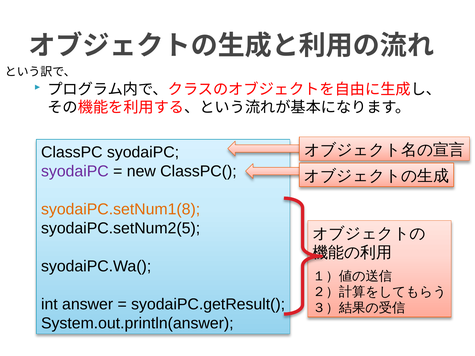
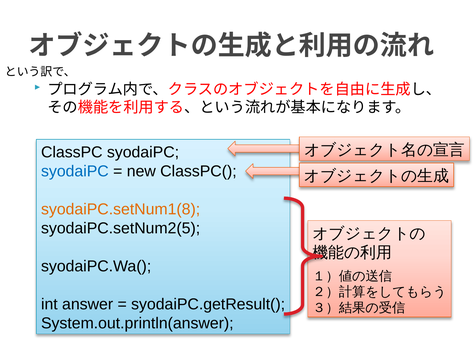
syodaiPC at (75, 171) colour: purple -> blue
